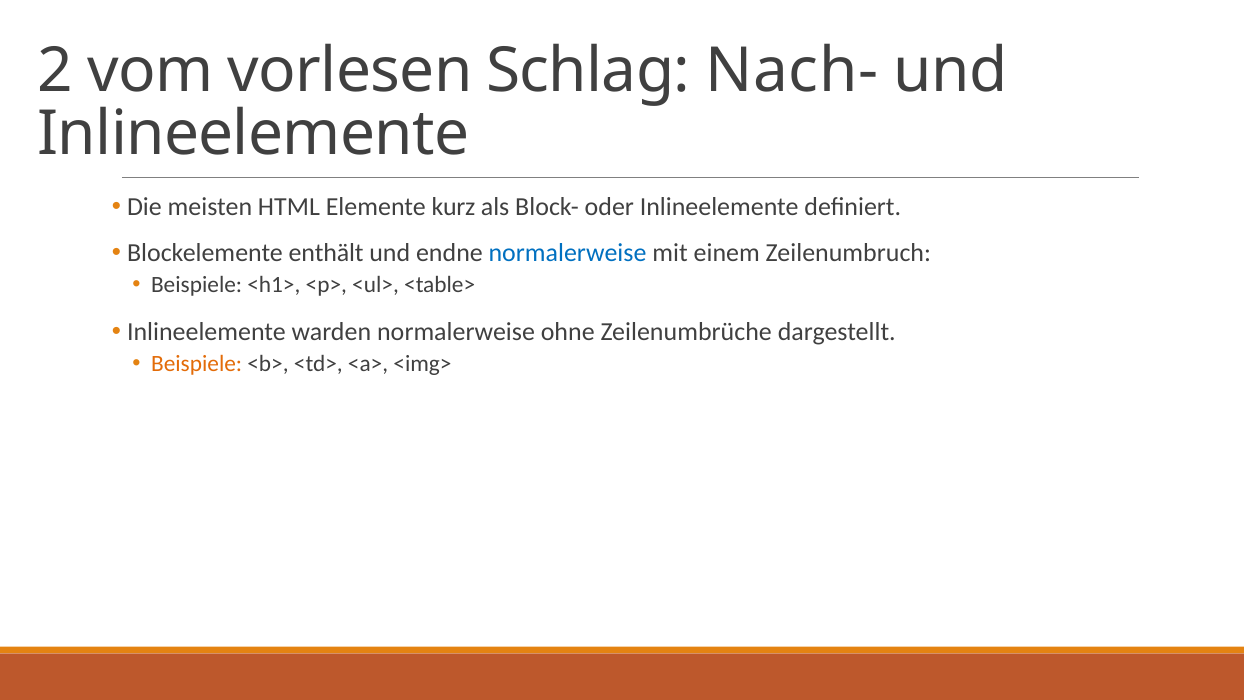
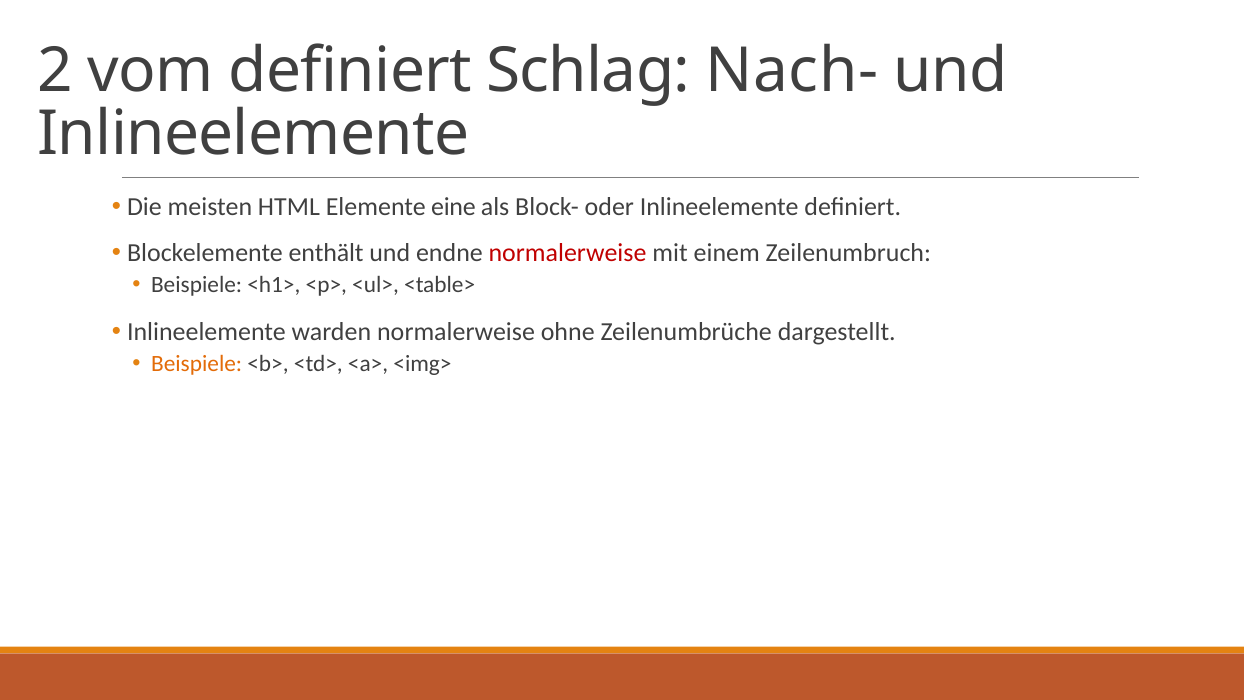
vom vorlesen: vorlesen -> definiert
kurz: kurz -> eine
normalerweise at (568, 253) colour: blue -> red
